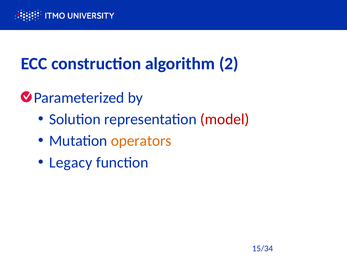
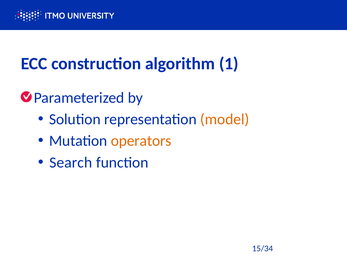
2: 2 -> 1
model colour: red -> orange
Legacy: Legacy -> Search
